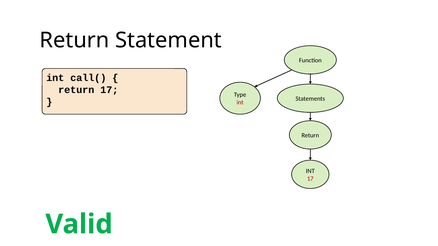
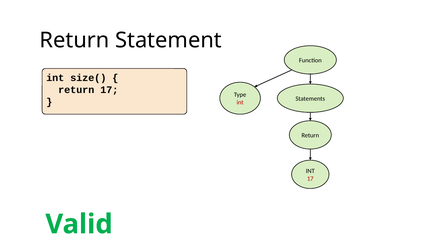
call(: call( -> size(
